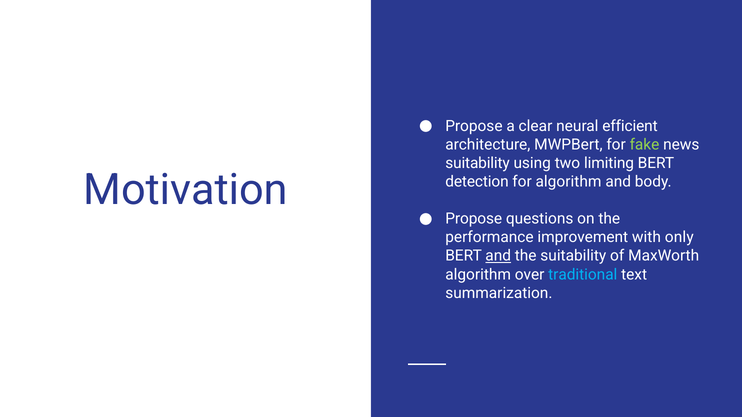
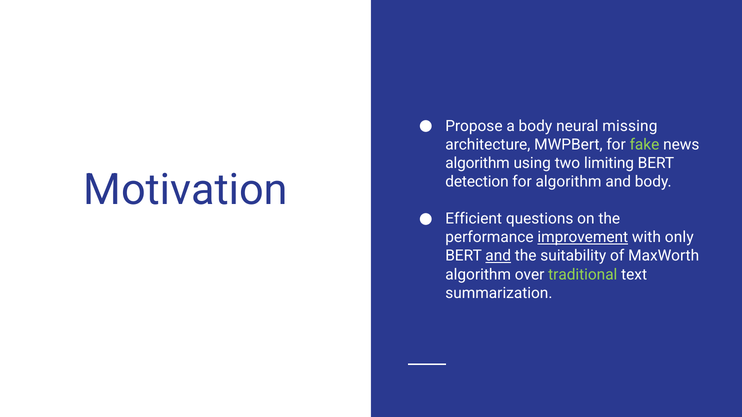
a clear: clear -> body
efficient: efficient -> missing
suitability at (478, 163): suitability -> algorithm
Propose at (474, 219): Propose -> Efficient
improvement underline: none -> present
traditional colour: light blue -> light green
